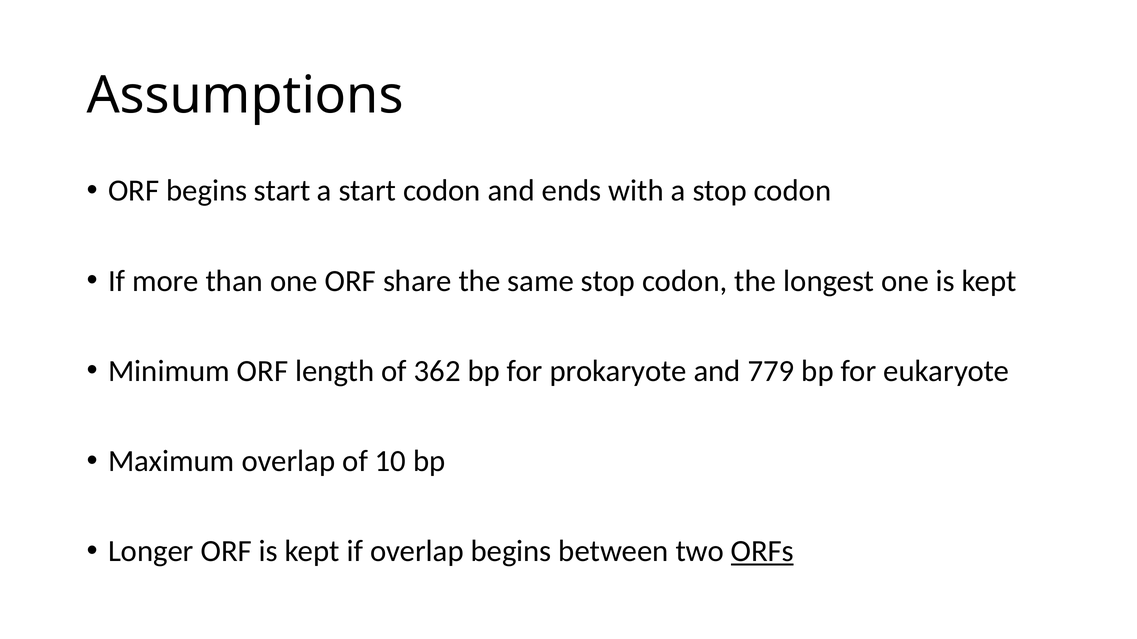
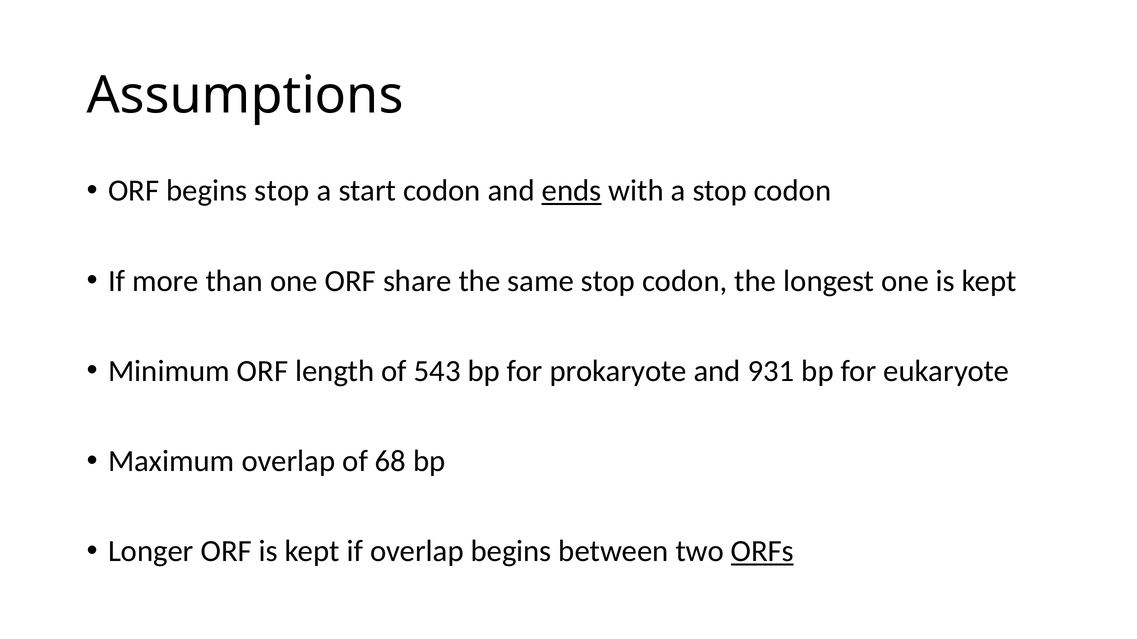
begins start: start -> stop
ends underline: none -> present
362: 362 -> 543
779: 779 -> 931
10: 10 -> 68
